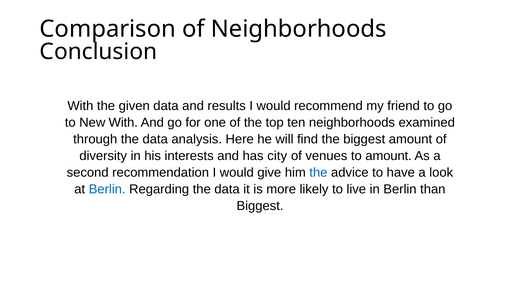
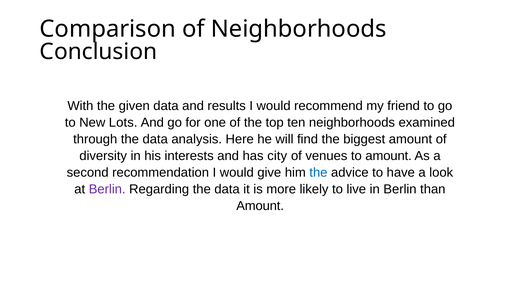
New With: With -> Lots
Berlin at (107, 189) colour: blue -> purple
Biggest at (260, 206): Biggest -> Amount
